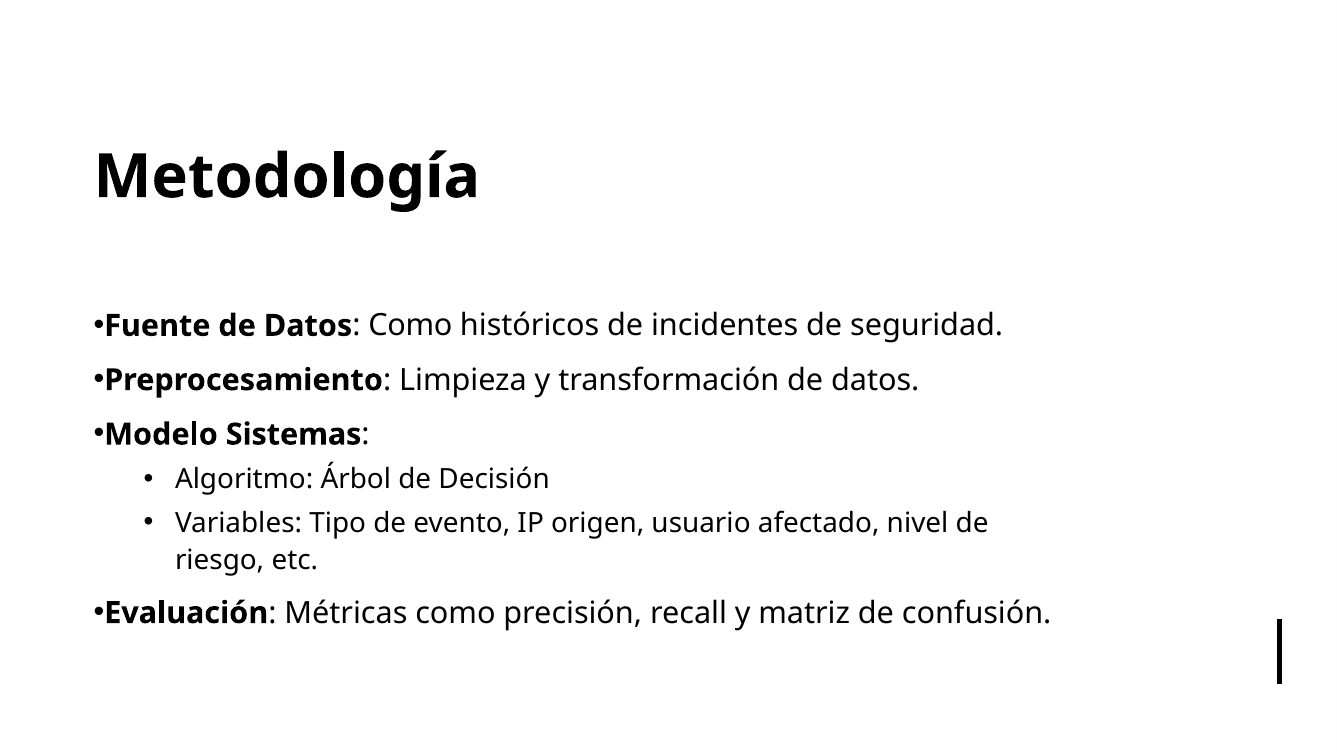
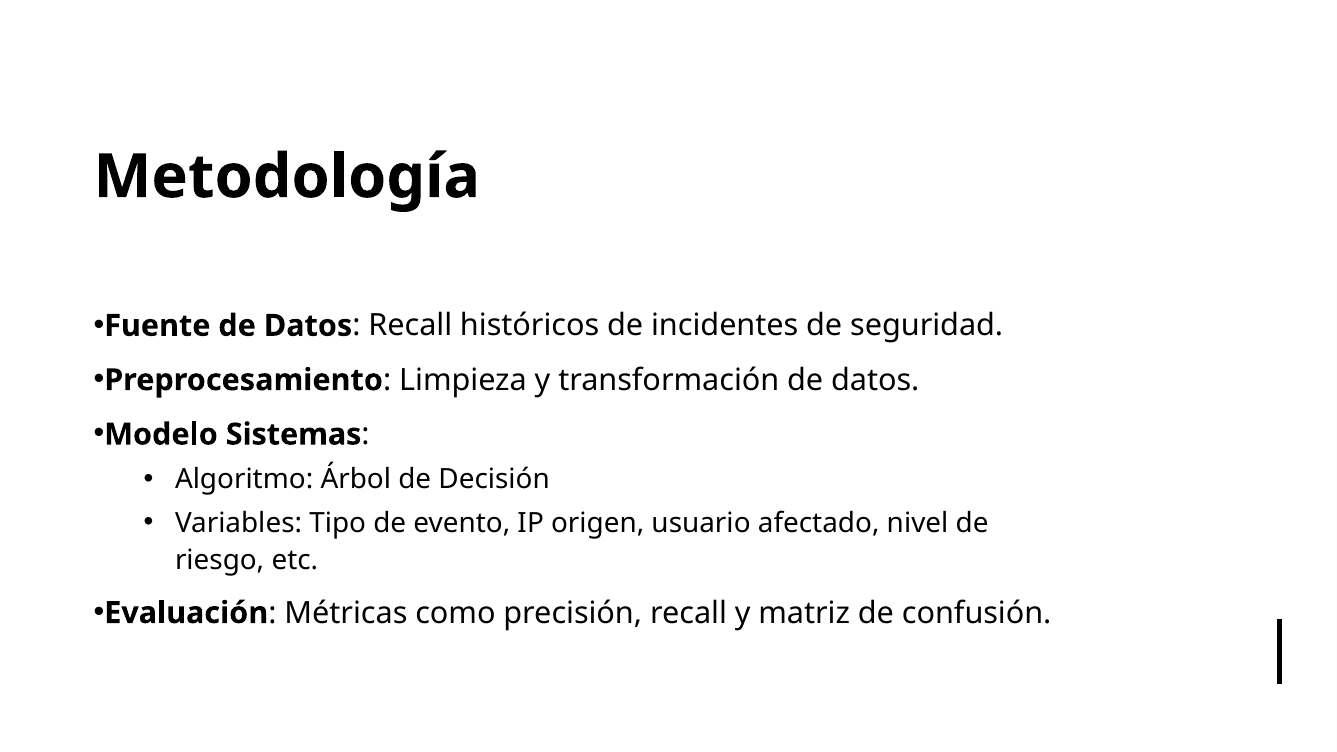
Como at (410, 326): Como -> Recall
